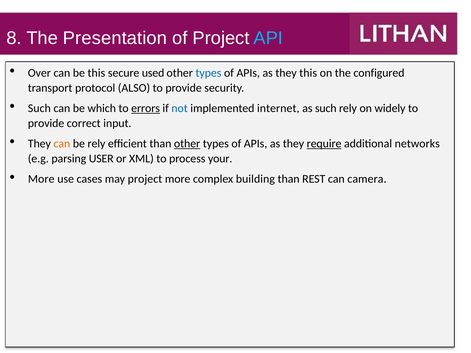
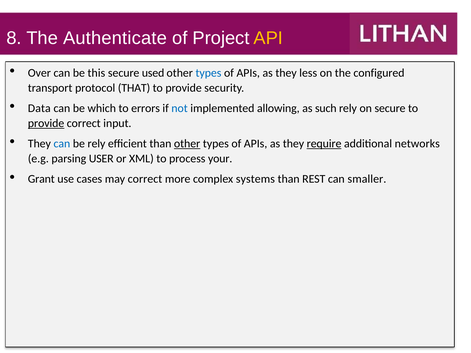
Presentation: Presentation -> Authenticate
API colour: light blue -> yellow
they this: this -> less
ALSO: ALSO -> THAT
Such at (39, 108): Such -> Data
errors underline: present -> none
internet: internet -> allowing
on widely: widely -> secure
provide at (46, 123) underline: none -> present
can at (62, 144) colour: orange -> blue
More at (41, 179): More -> Grant
may project: project -> correct
building: building -> systems
camera: camera -> smaller
